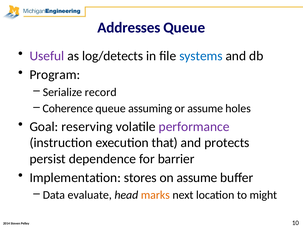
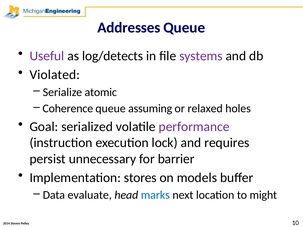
systems colour: blue -> purple
Program: Program -> Violated
record: record -> atomic
or assume: assume -> relaxed
reserving: reserving -> serialized
that: that -> lock
protects: protects -> requires
dependence: dependence -> unnecessary
on assume: assume -> models
marks colour: orange -> blue
